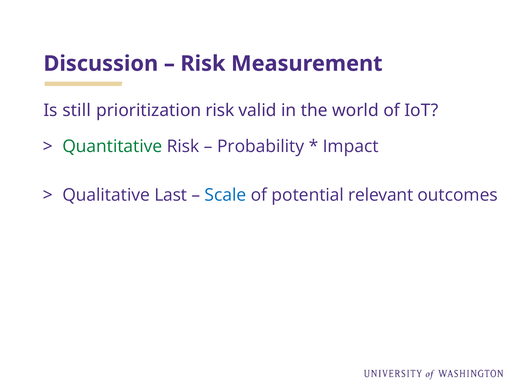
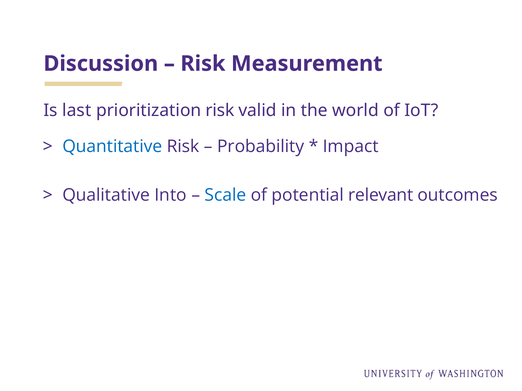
still: still -> last
Quantitative colour: green -> blue
Last: Last -> Into
